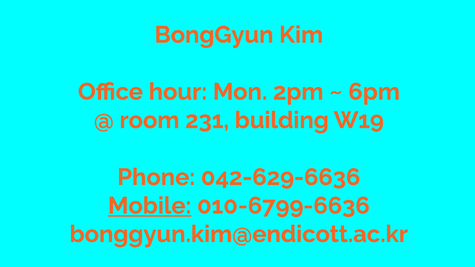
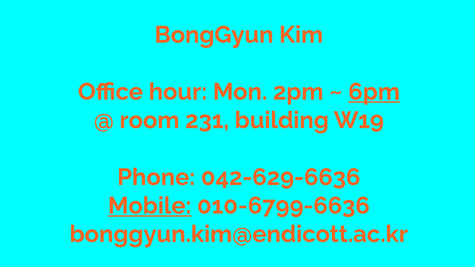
6pm underline: none -> present
